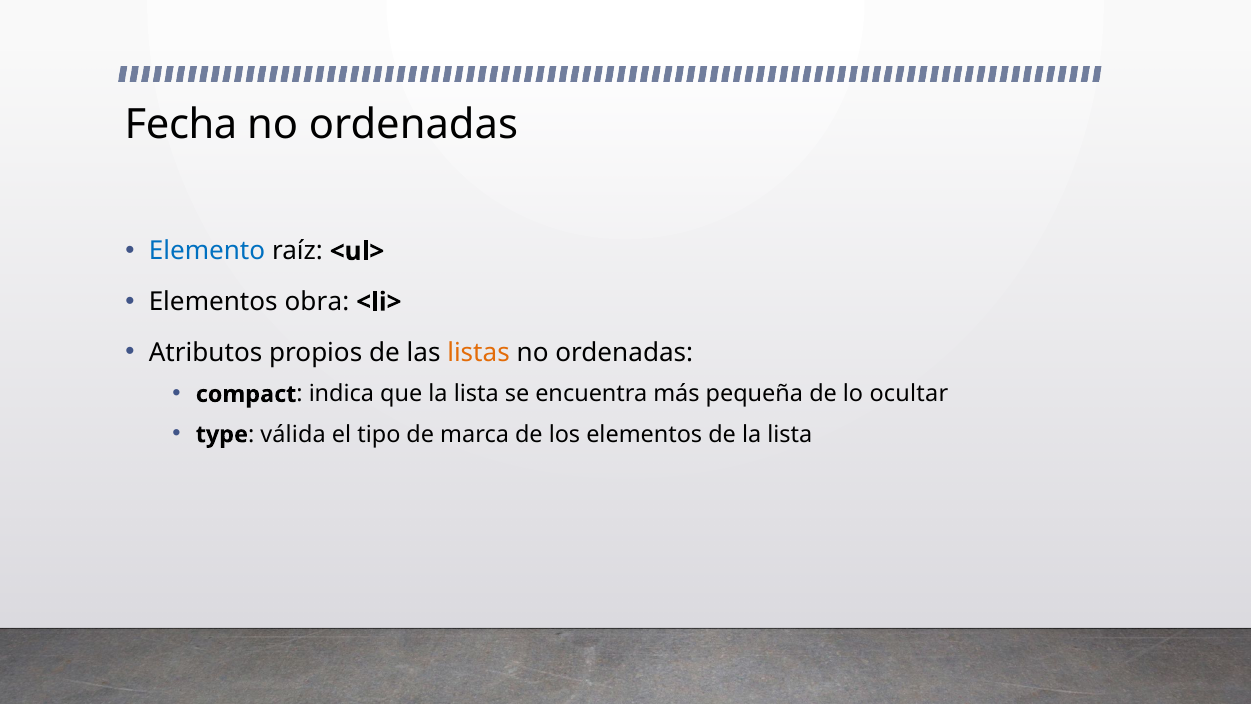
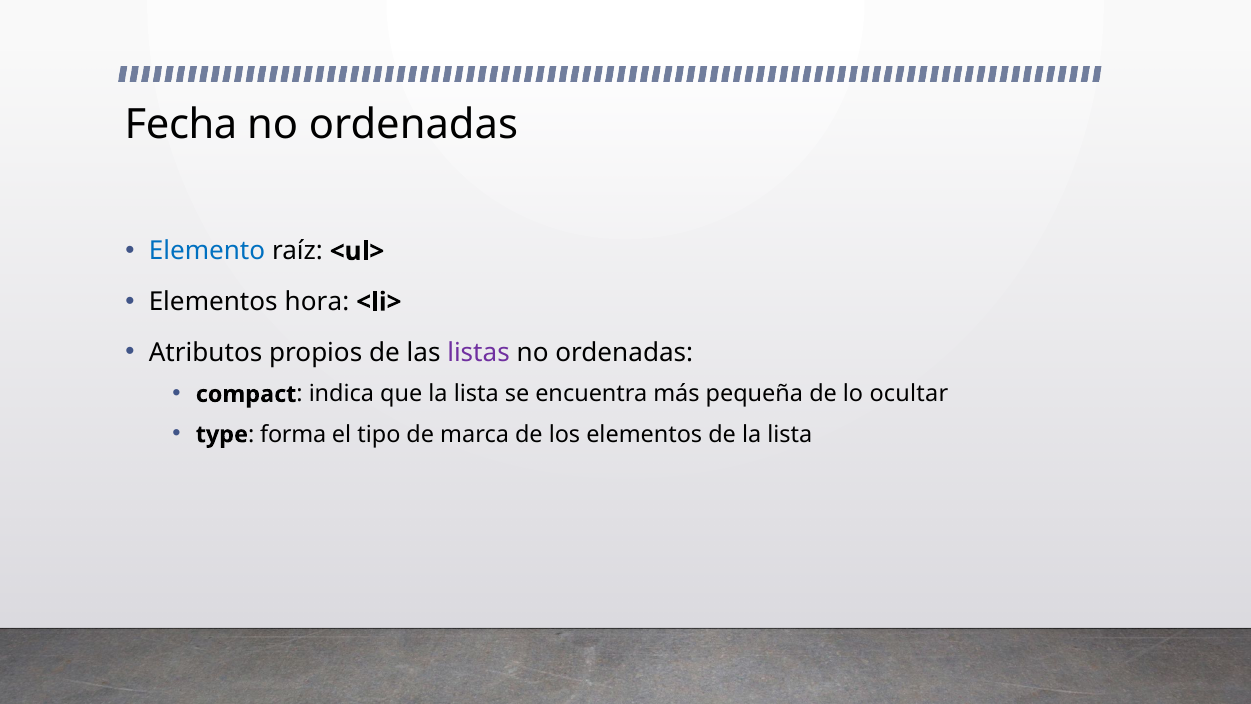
obra: obra -> hora
listas colour: orange -> purple
válida: válida -> forma
